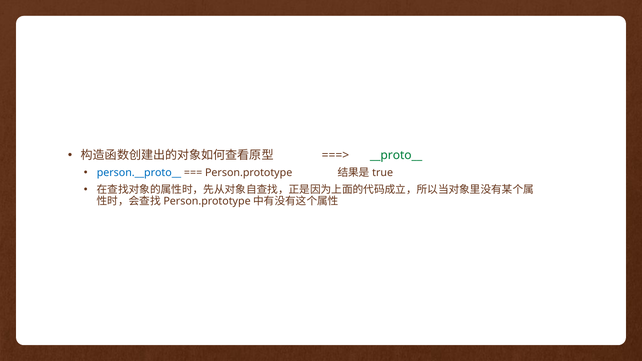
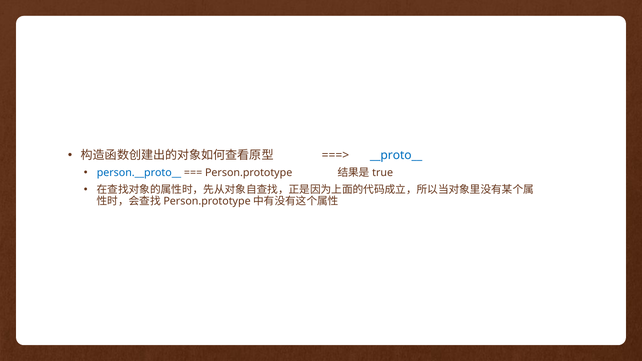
__proto__ colour: green -> blue
